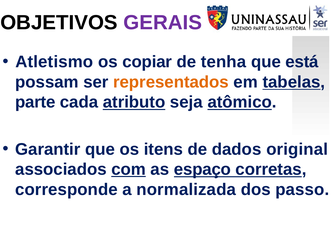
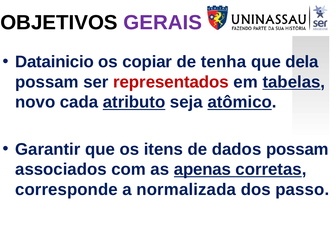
Atletismo: Atletismo -> Datainicio
está: está -> dela
representados colour: orange -> red
parte: parte -> novo
dados original: original -> possam
com underline: present -> none
espaço: espaço -> apenas
